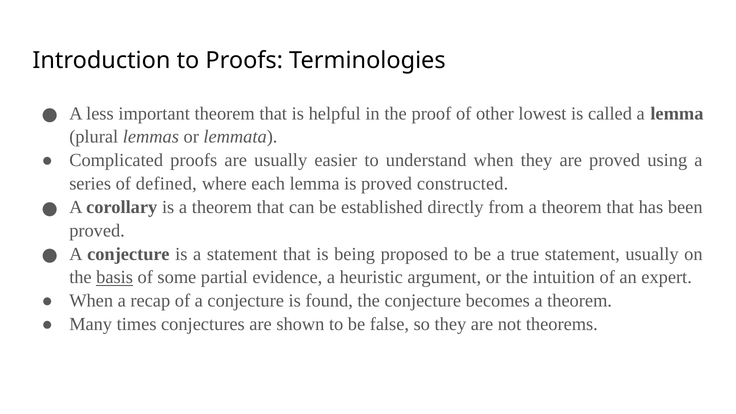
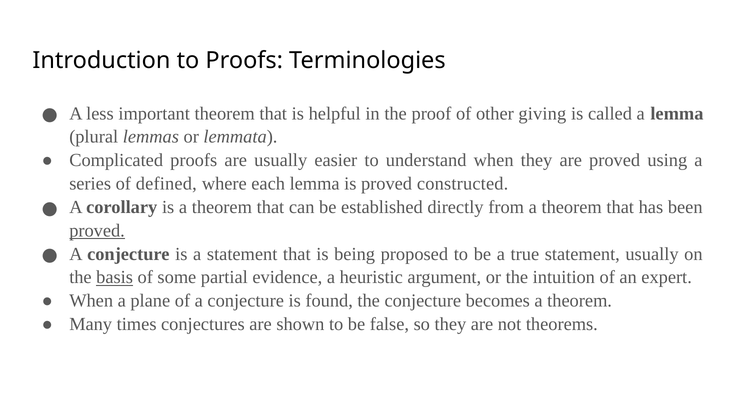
lowest: lowest -> giving
proved at (97, 231) underline: none -> present
recap: recap -> plane
